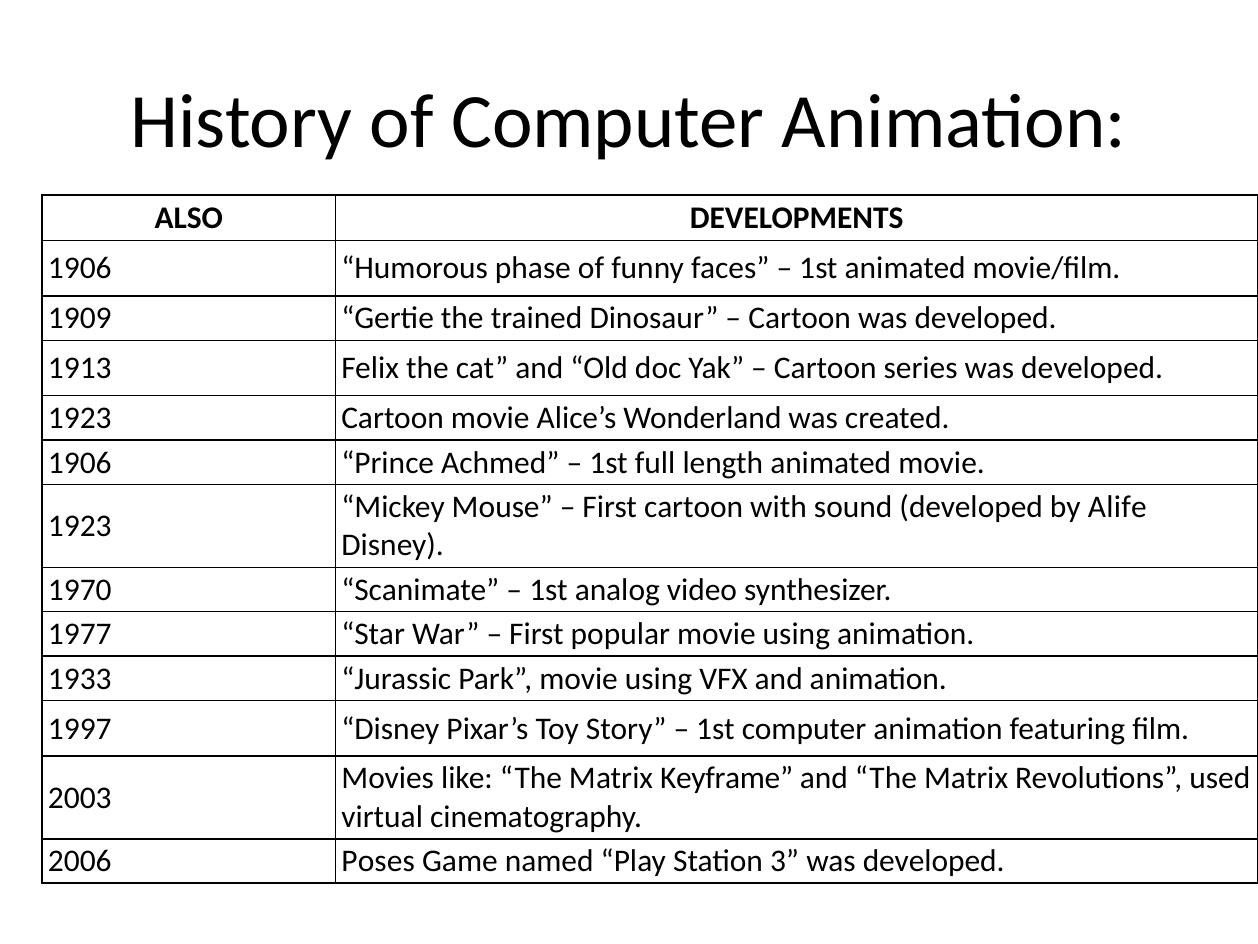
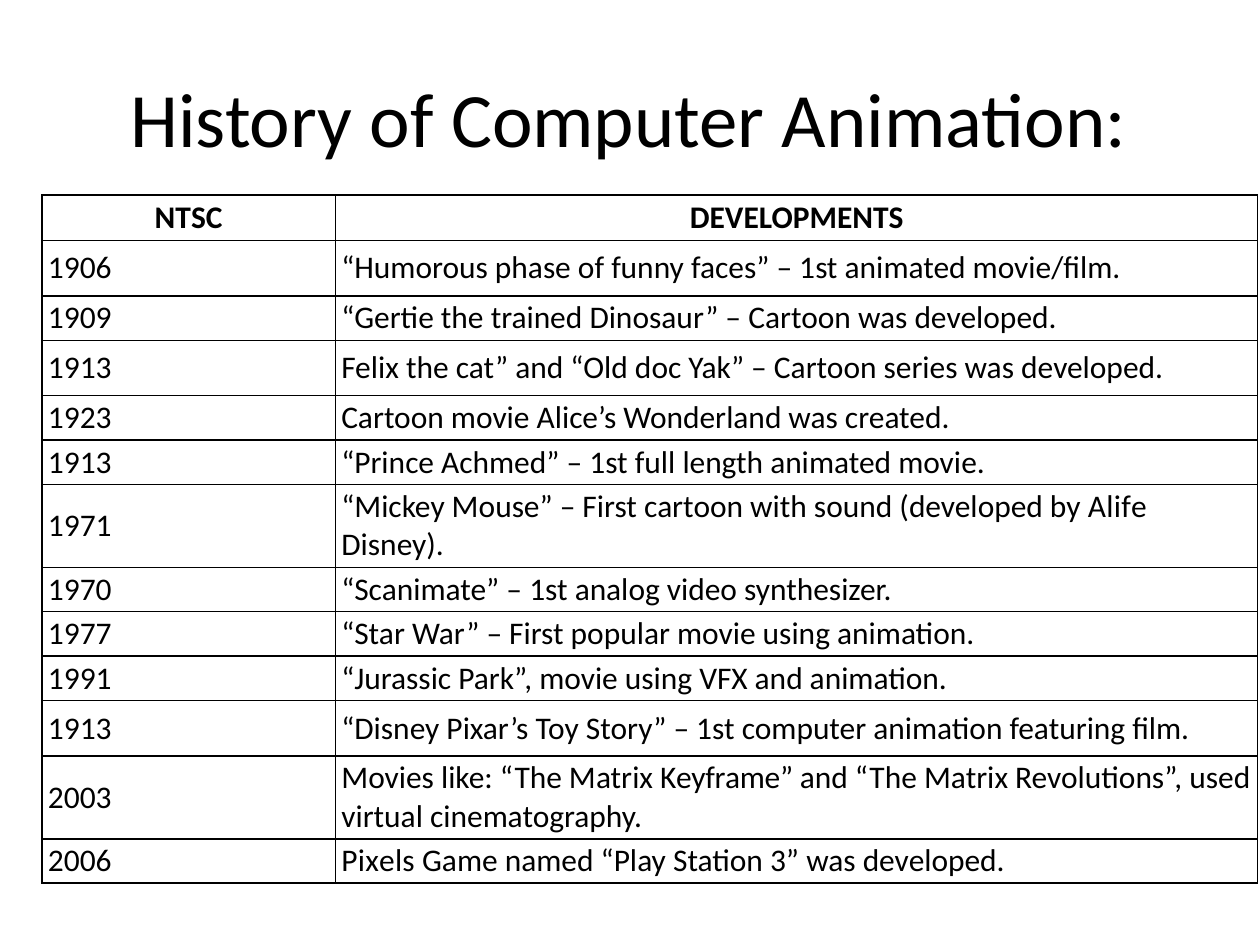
ALSO: ALSO -> NTSC
1906 at (80, 462): 1906 -> 1913
1923 at (80, 526): 1923 -> 1971
1933: 1933 -> 1991
1997 at (80, 728): 1997 -> 1913
Poses: Poses -> Pixels
